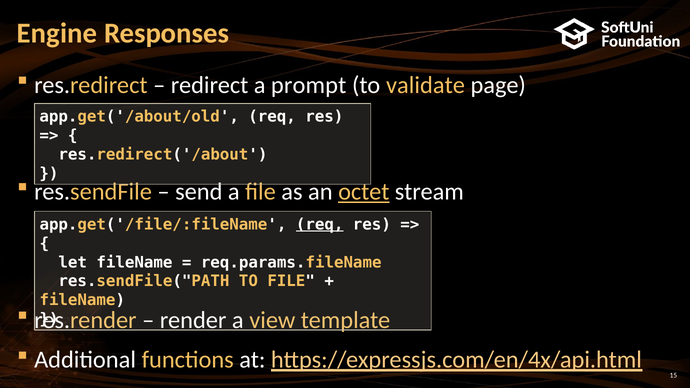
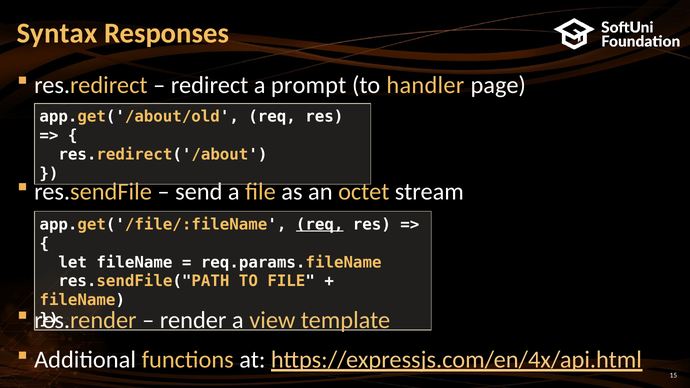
Engine: Engine -> Syntax
validate: validate -> handler
octet underline: present -> none
